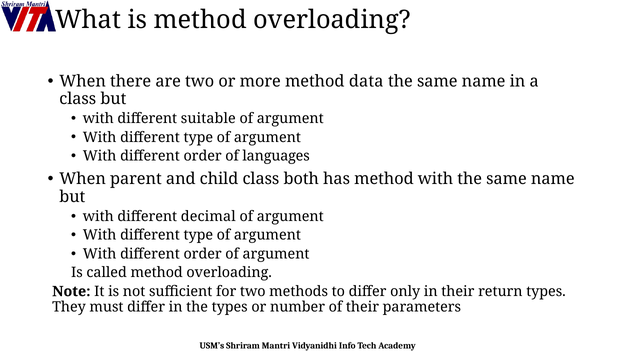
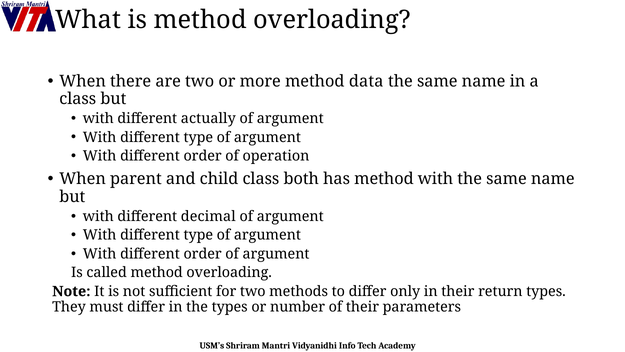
suitable: suitable -> actually
languages: languages -> operation
